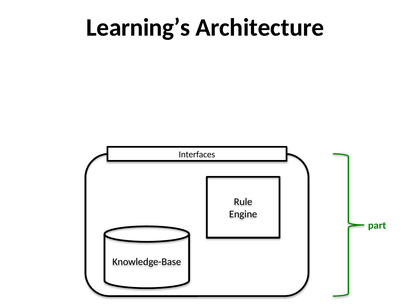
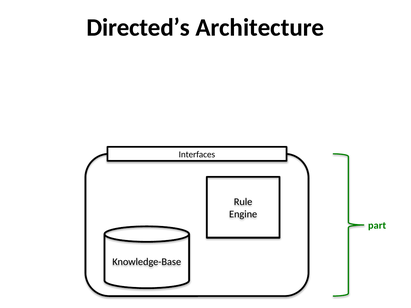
Learning’s: Learning’s -> Directed’s
